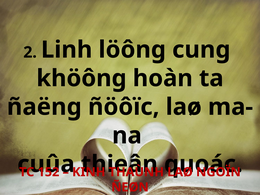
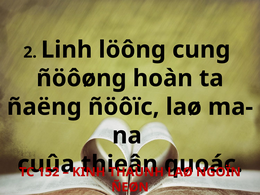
khöông: khöông -> ñöôøng
